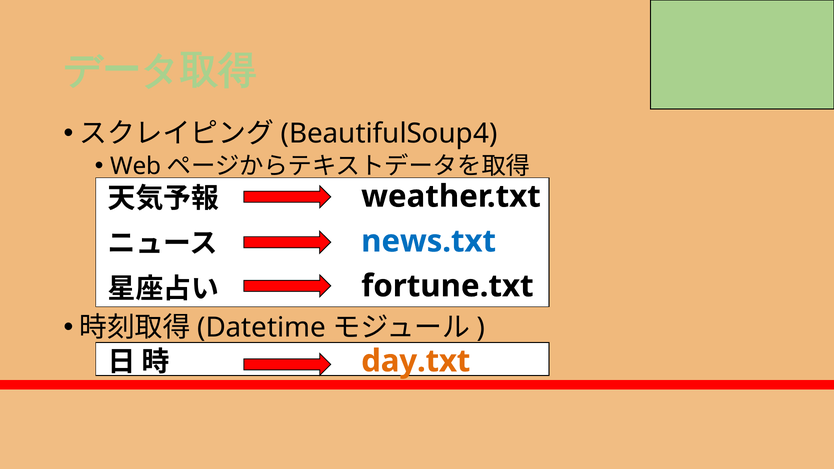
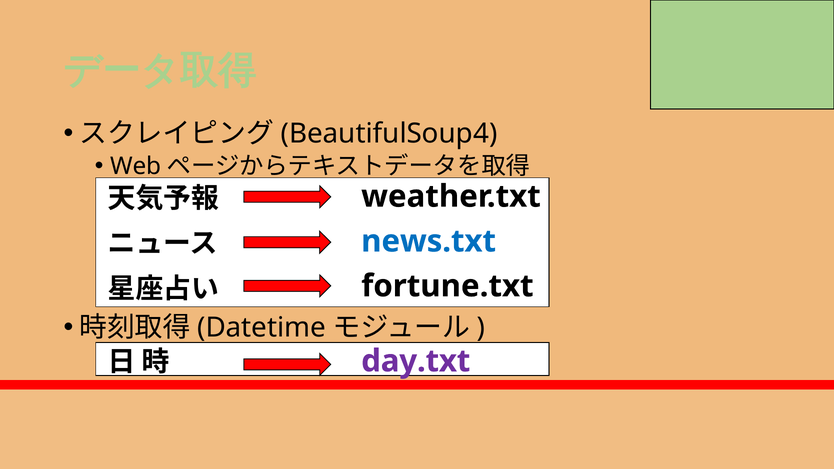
day.txt colour: orange -> purple
